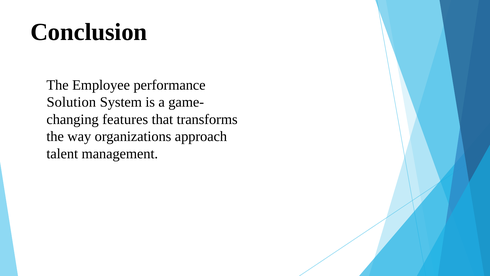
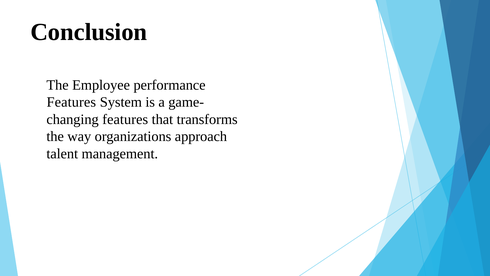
Solution at (71, 102): Solution -> Features
